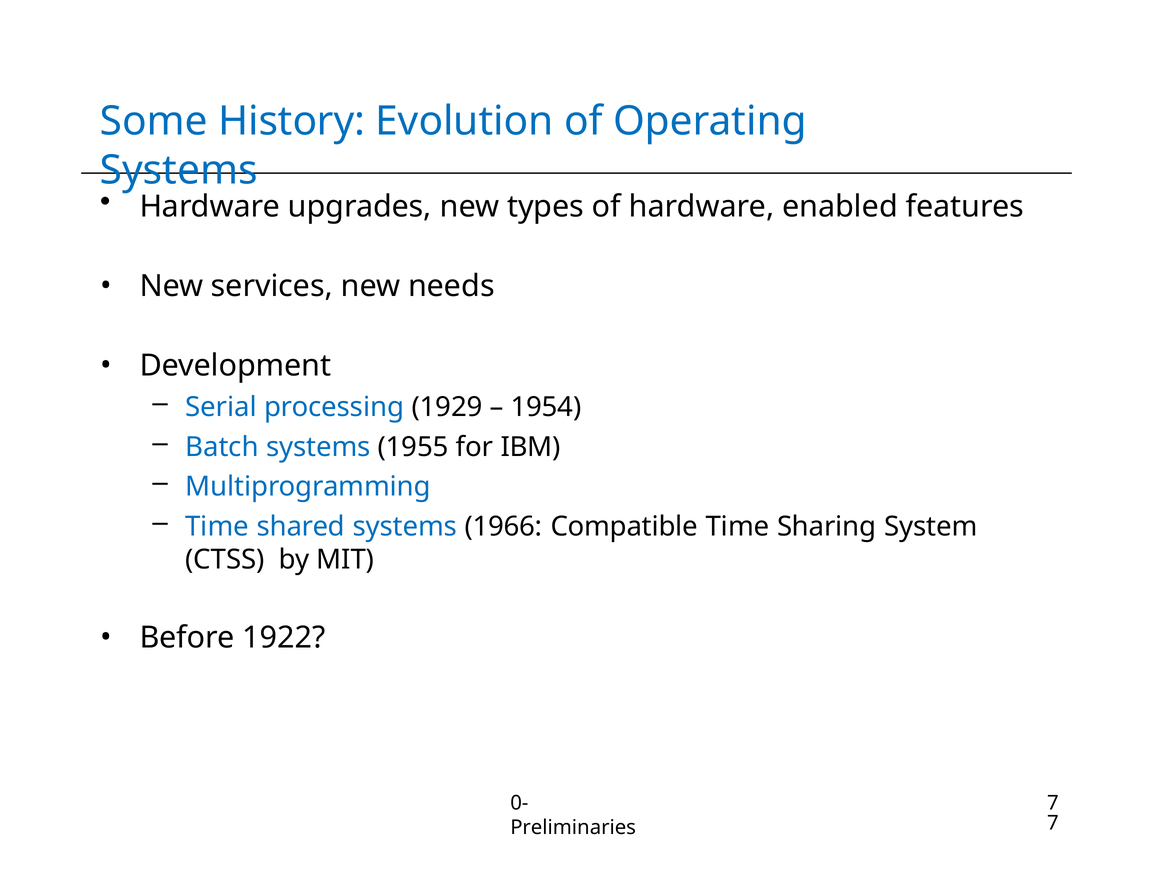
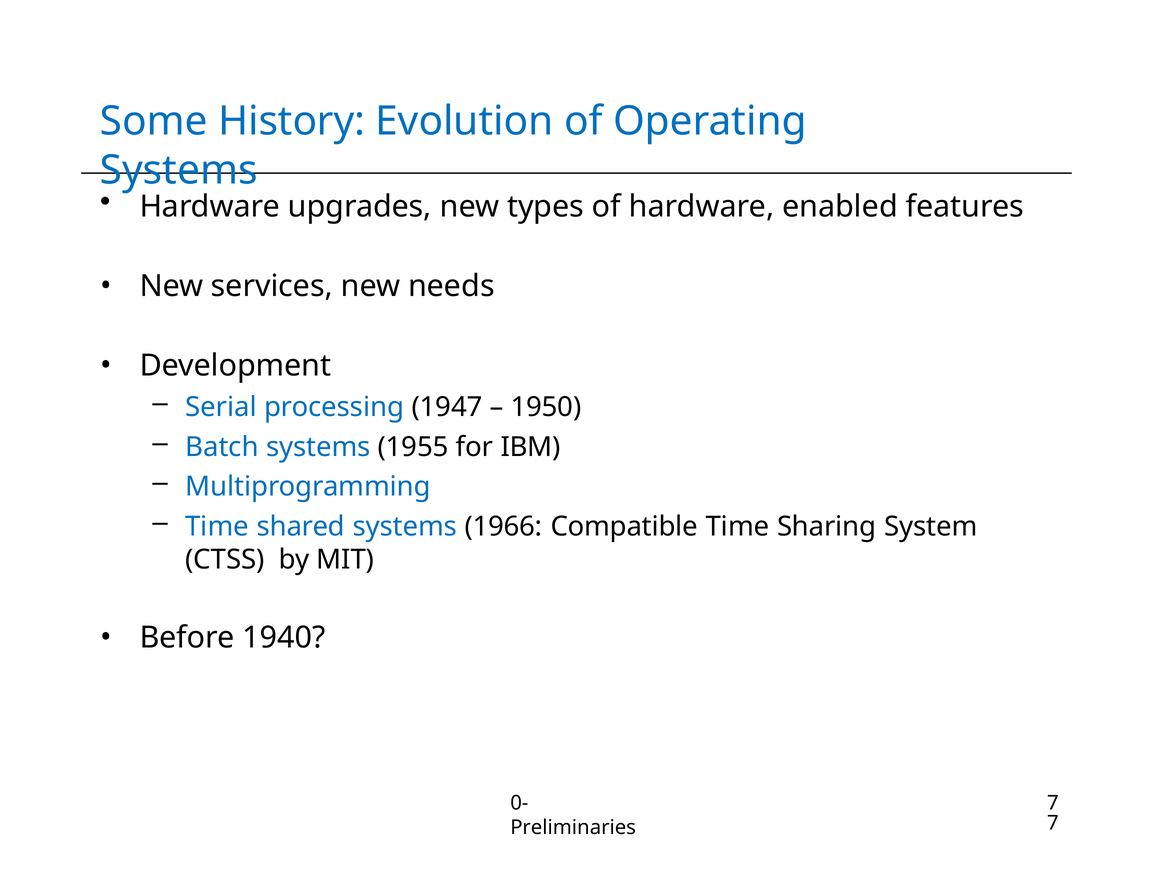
1929: 1929 -> 1947
1954: 1954 -> 1950
1922: 1922 -> 1940
